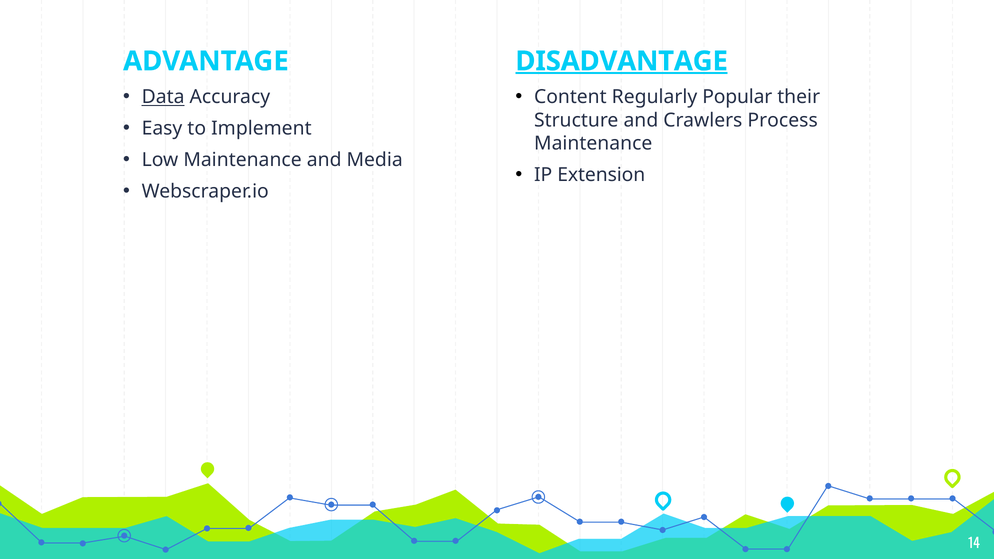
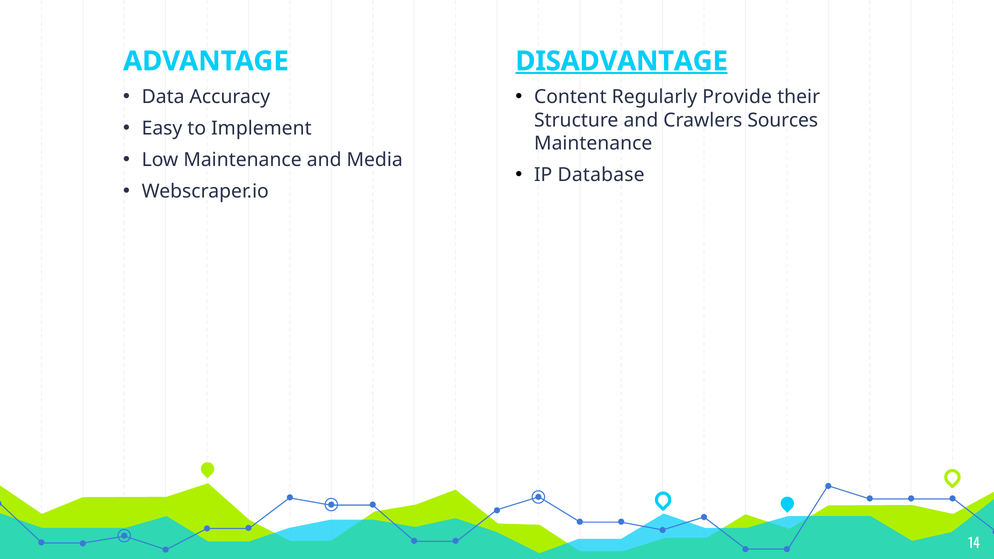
Data underline: present -> none
Popular: Popular -> Provide
Process: Process -> Sources
Extension: Extension -> Database
